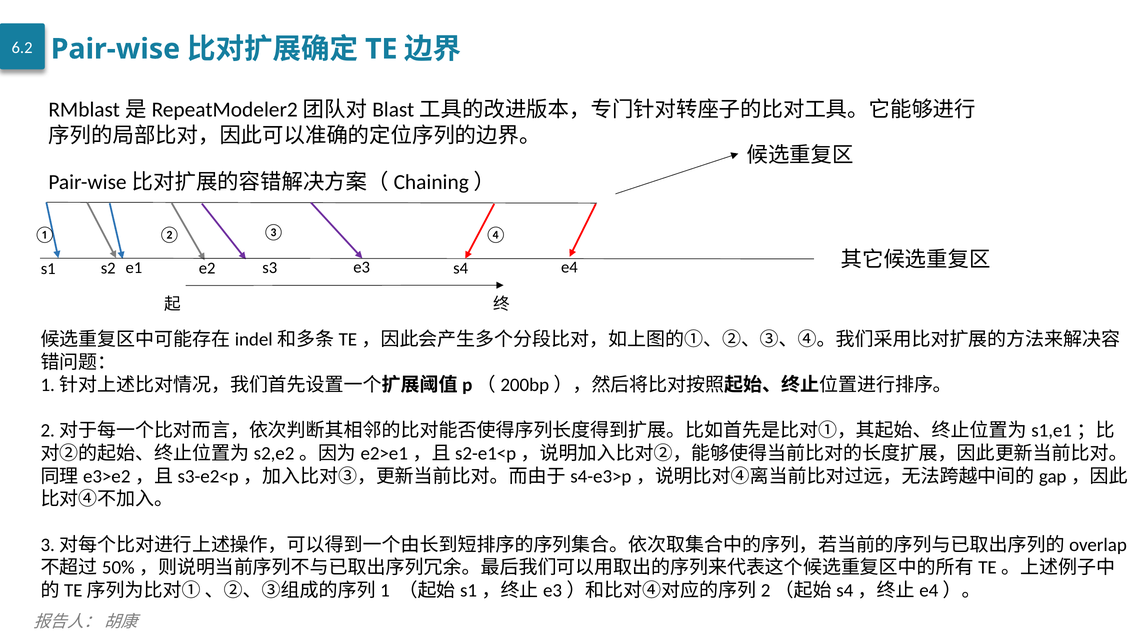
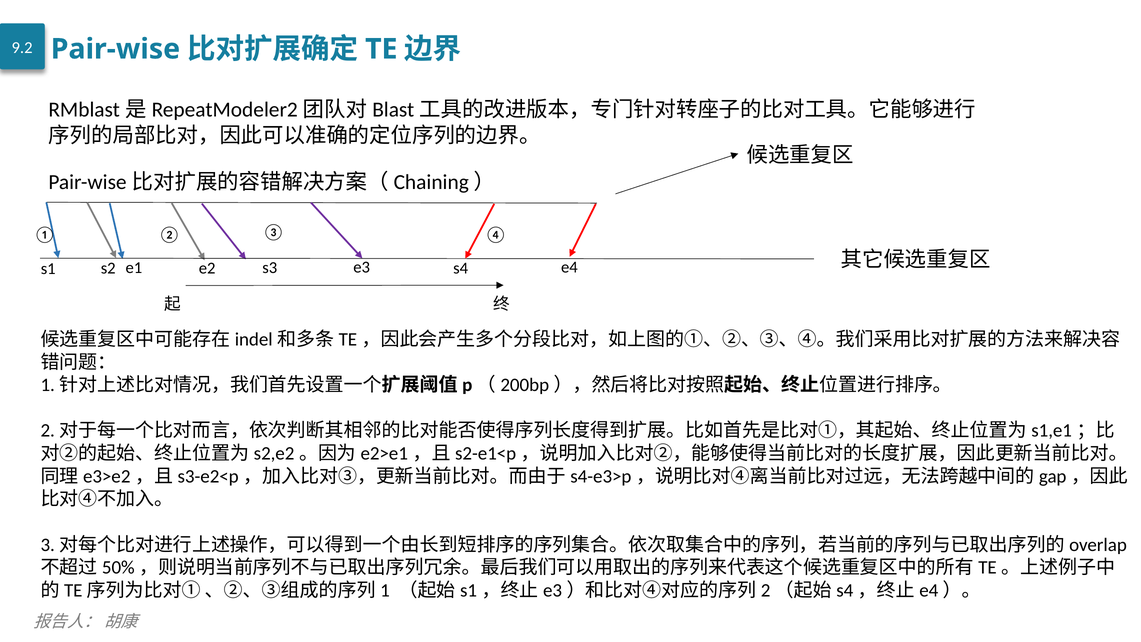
6.2: 6.2 -> 9.2
